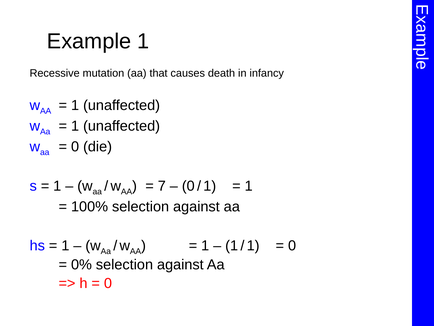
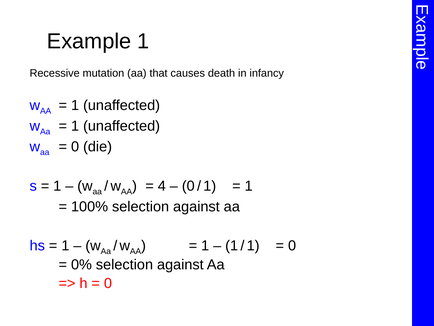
7: 7 -> 4
